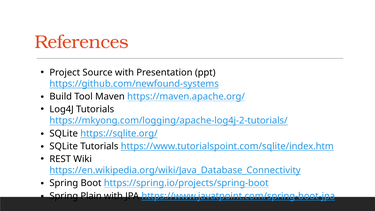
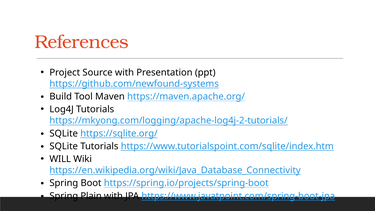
REST: REST -> WILL
